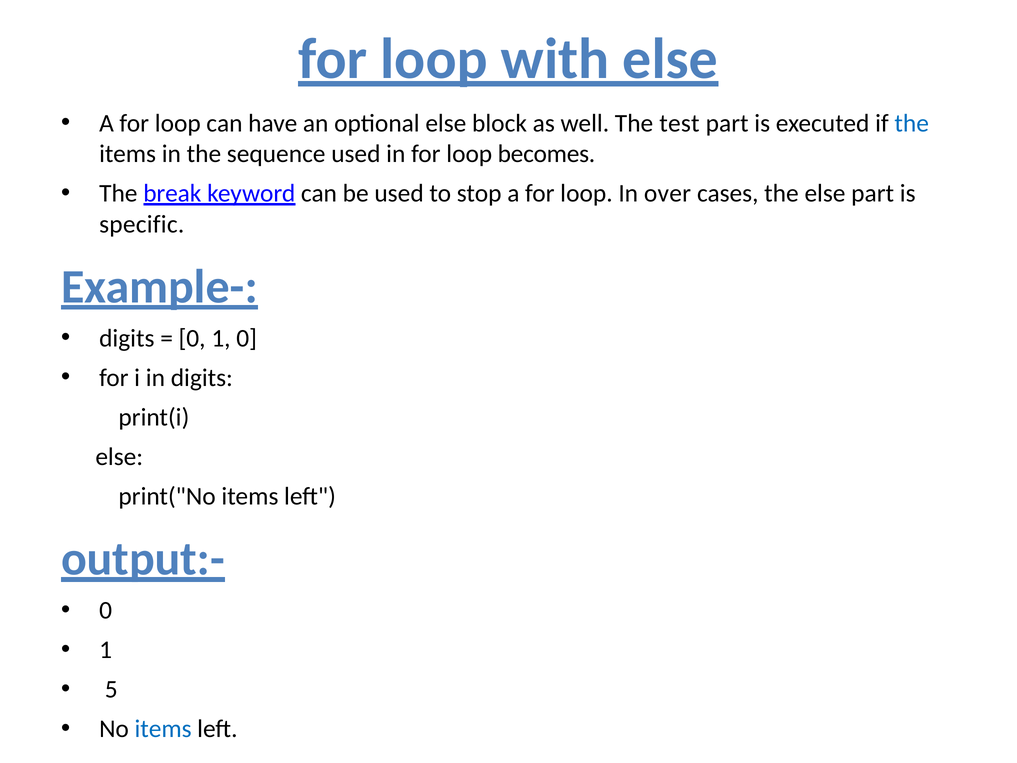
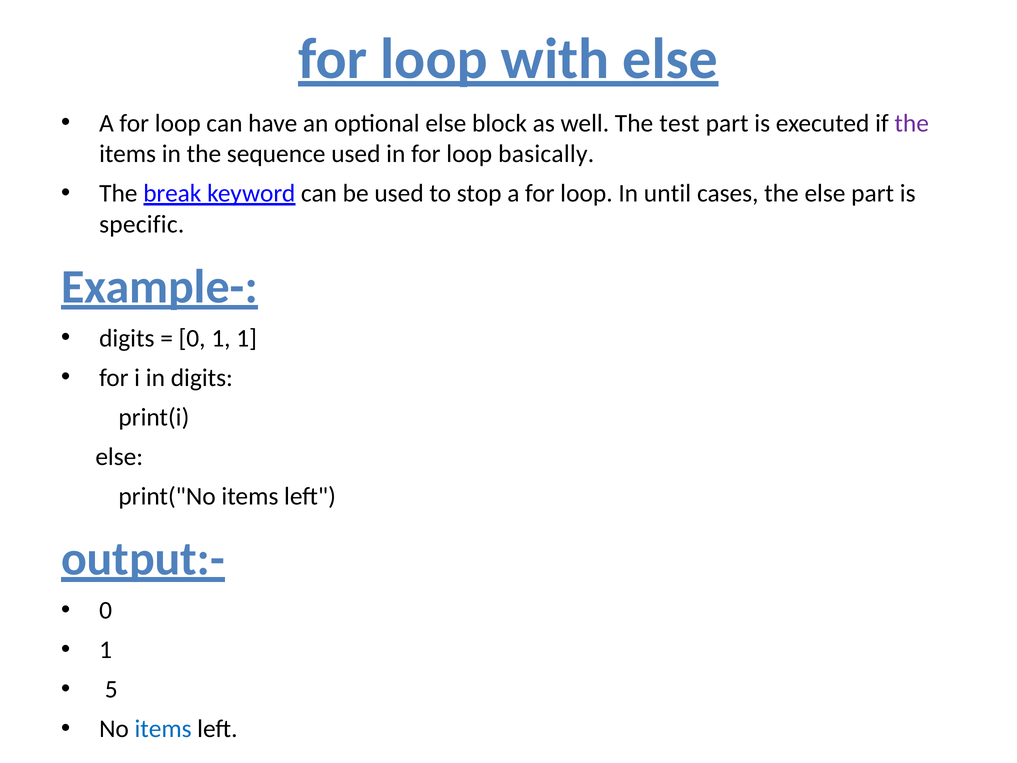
the at (912, 123) colour: blue -> purple
becomes: becomes -> basically
over: over -> until
1 0: 0 -> 1
